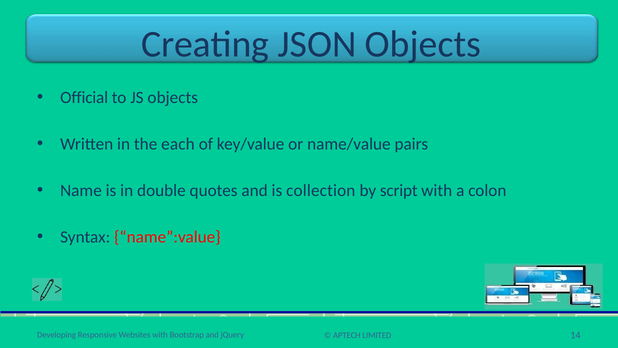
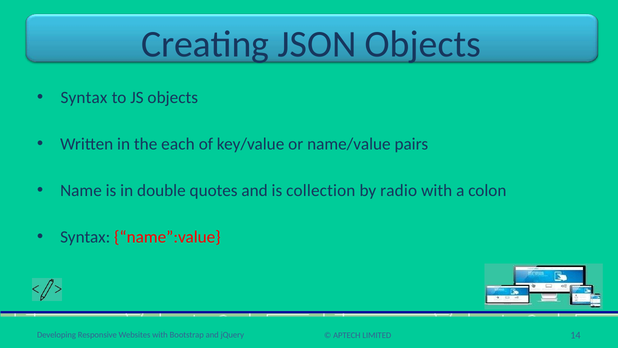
Official at (84, 98): Official -> Syntax
script: script -> radio
